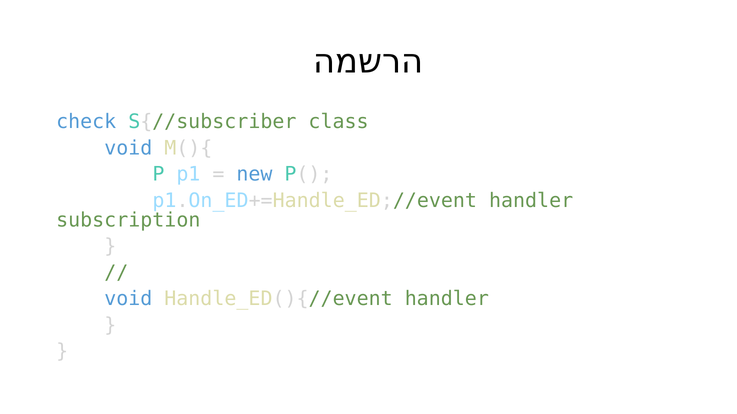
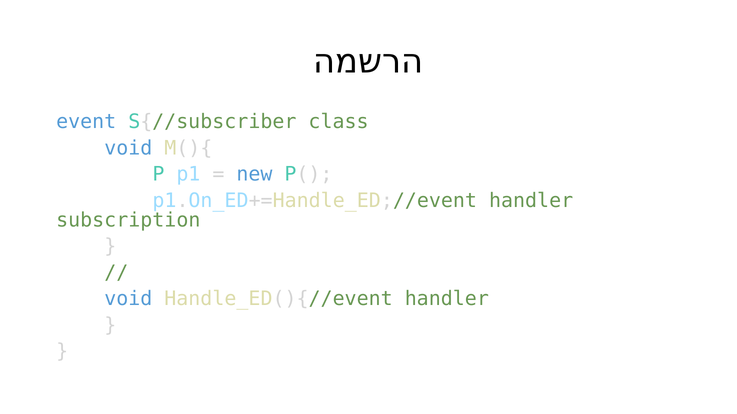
check: check -> event
